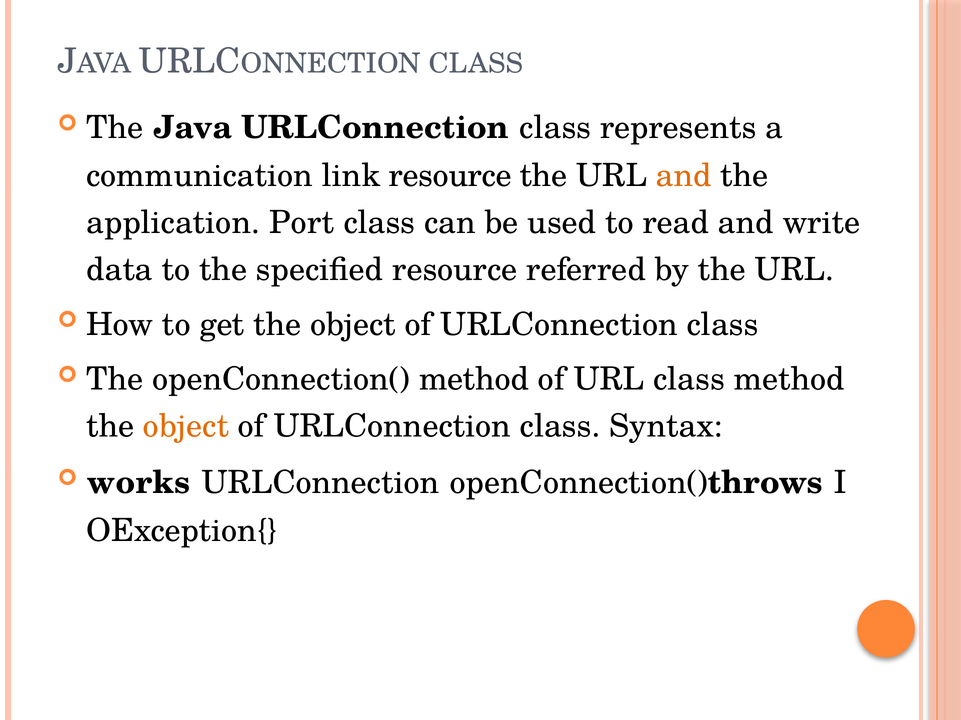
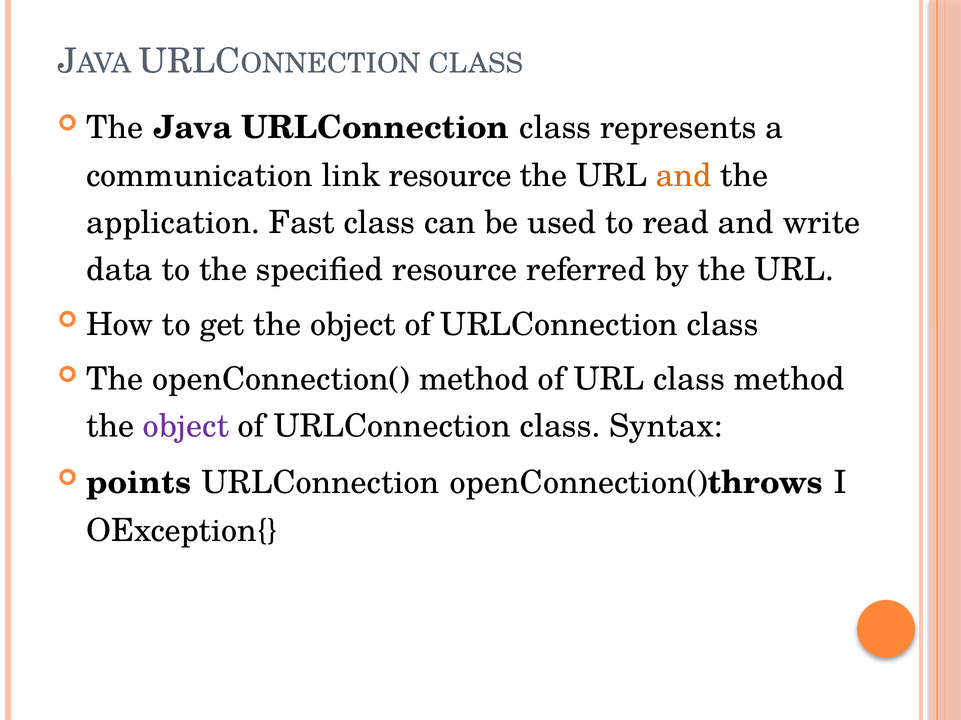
Port: Port -> Fast
object at (186, 427) colour: orange -> purple
works: works -> points
